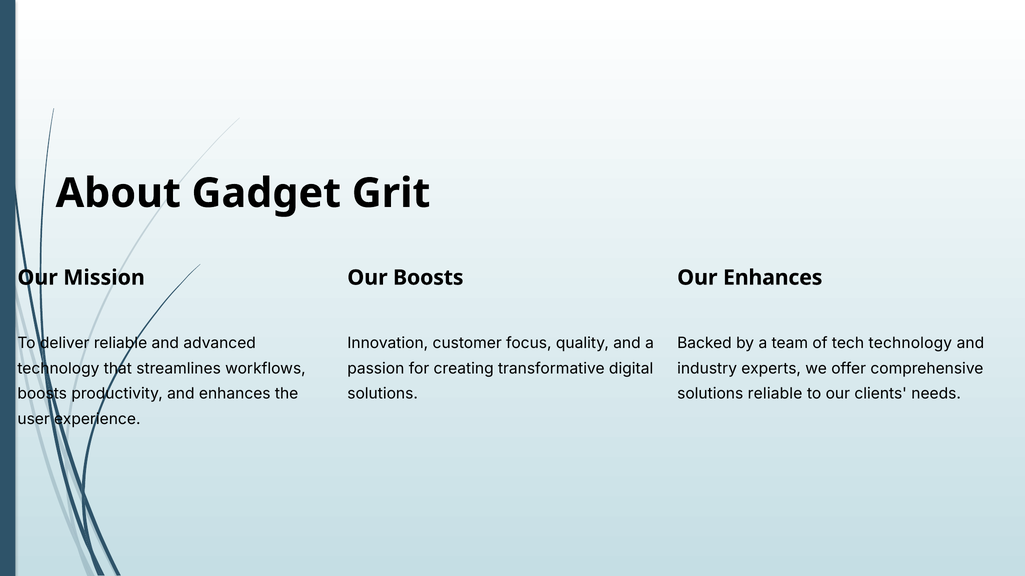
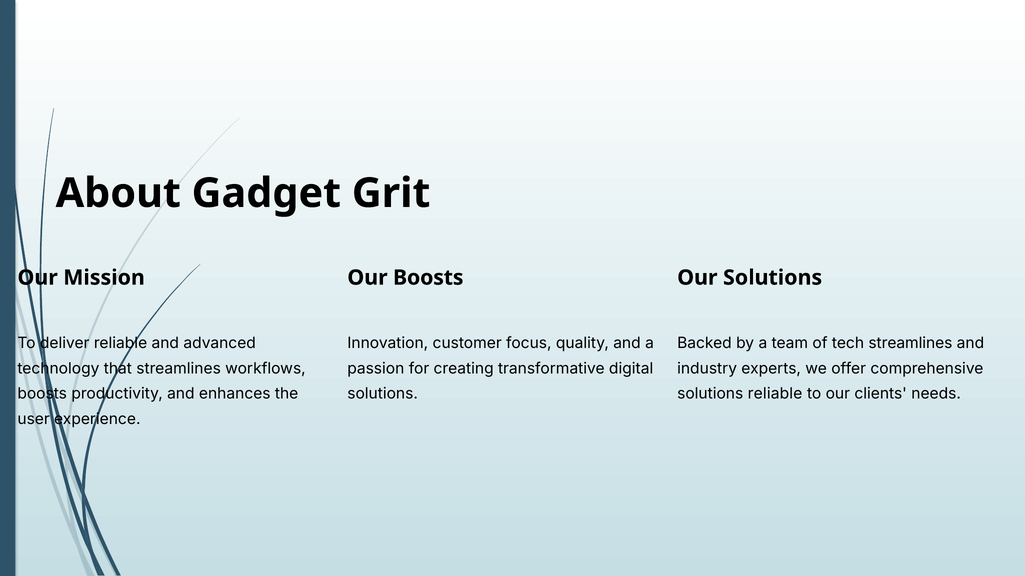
Our Enhances: Enhances -> Solutions
tech technology: technology -> streamlines
